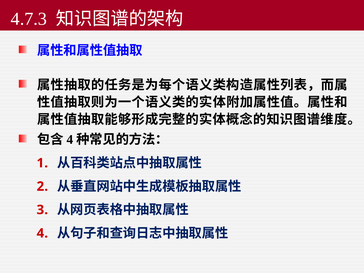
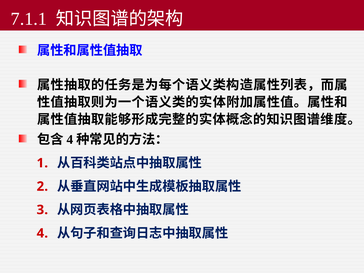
4.7.3: 4.7.3 -> 7.1.1
